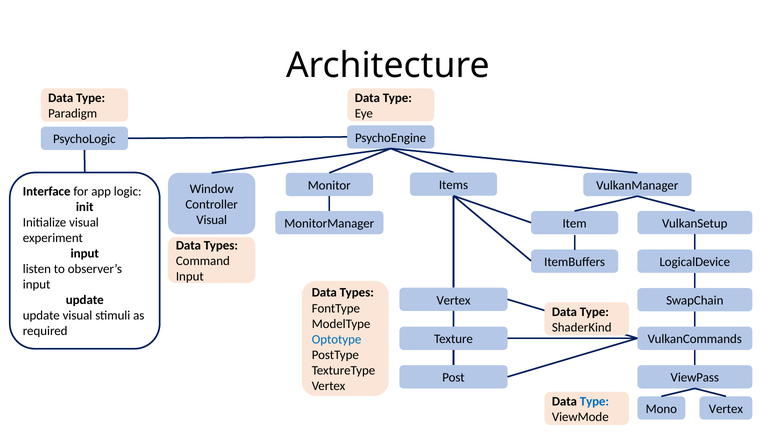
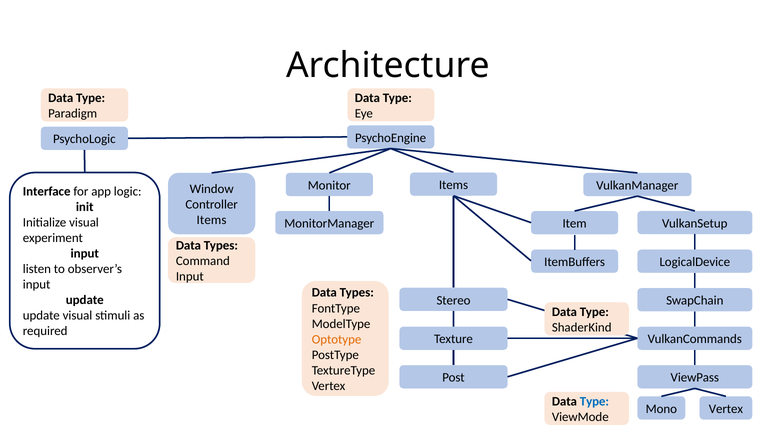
Visual at (212, 220): Visual -> Items
Vertex at (454, 300): Vertex -> Stereo
Optotype colour: blue -> orange
